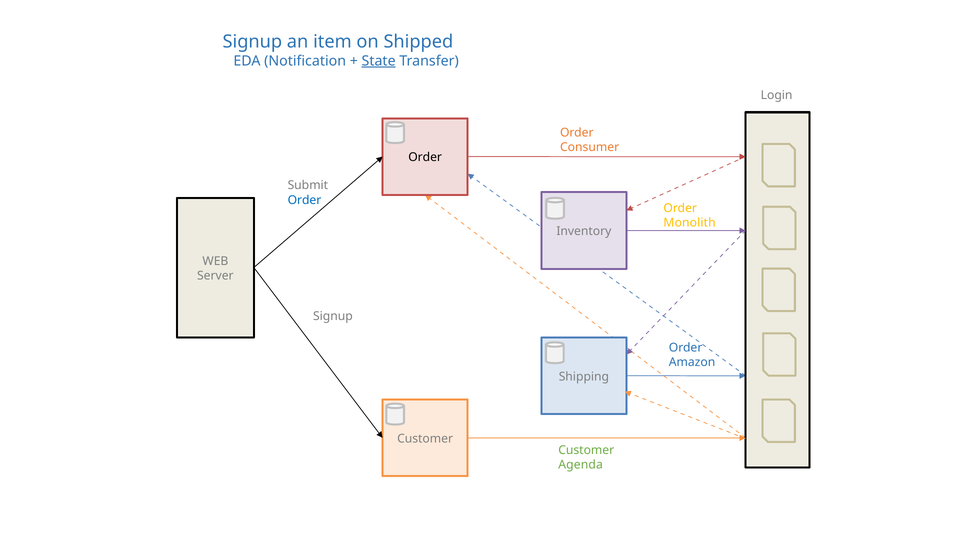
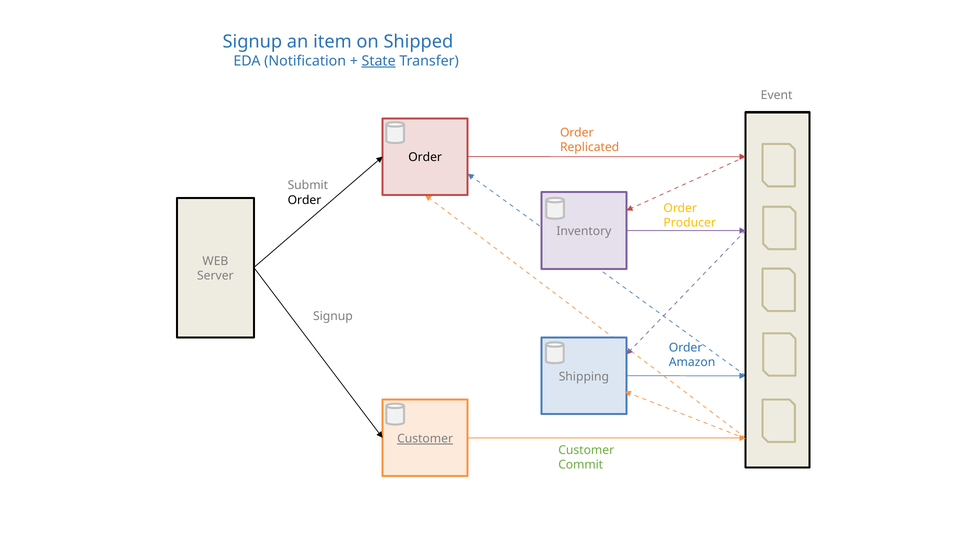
Login: Login -> Event
Consumer: Consumer -> Replicated
Order at (304, 200) colour: blue -> black
Monolith: Monolith -> Producer
Customer at (425, 439) underline: none -> present
Agenda: Agenda -> Commit
